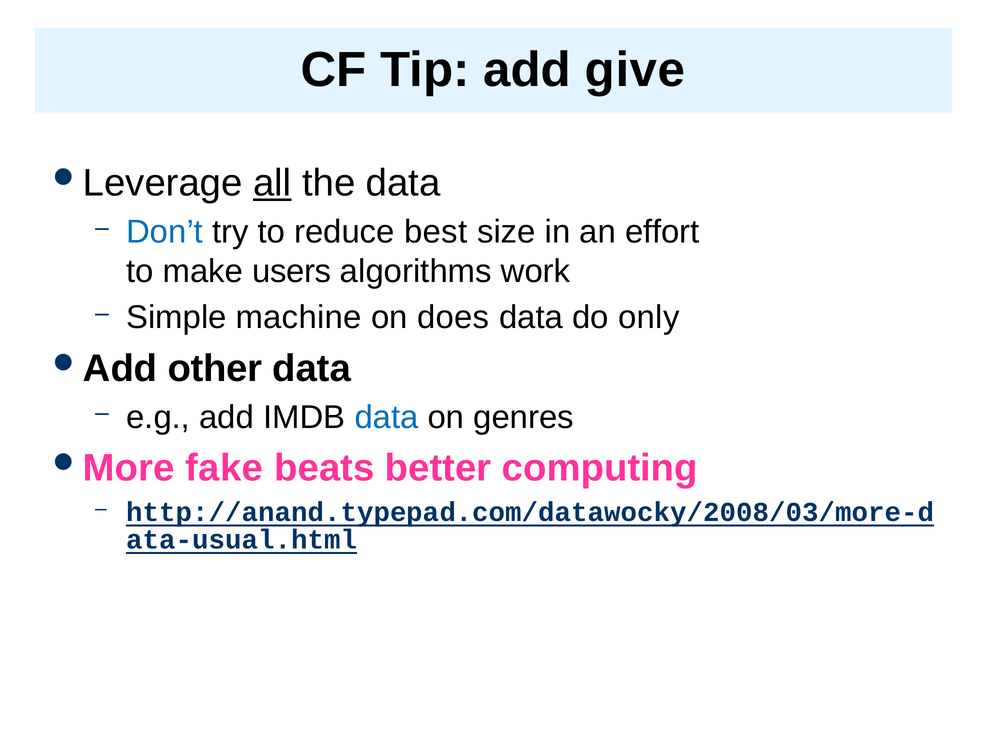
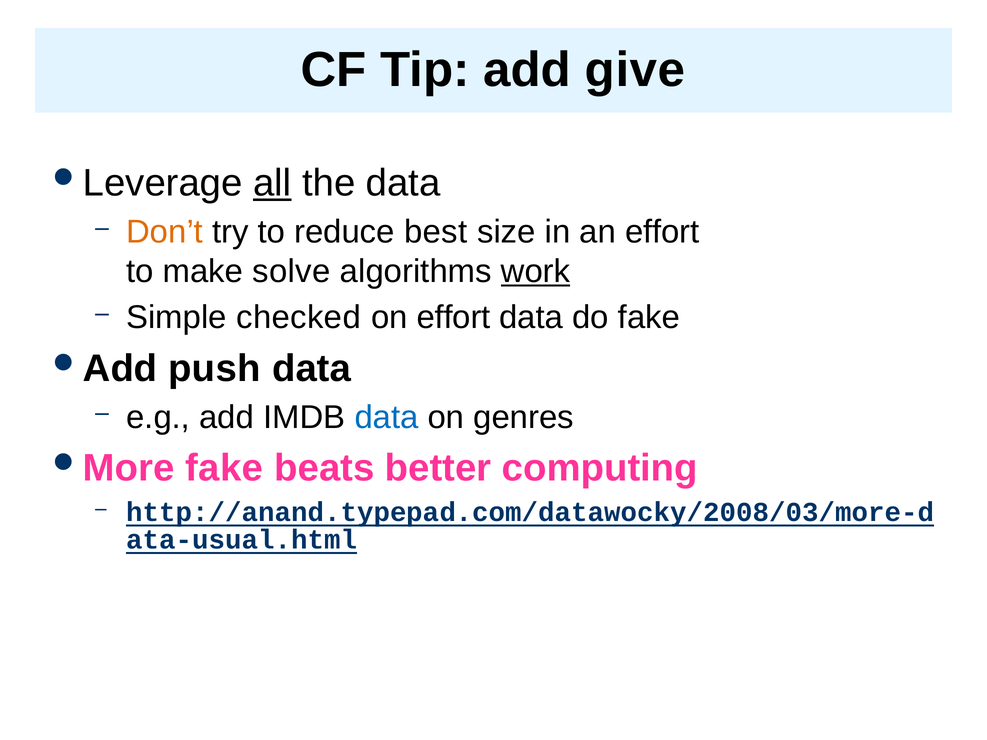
Don’t colour: blue -> orange
users: users -> solve
work underline: none -> present
machine: machine -> checked
on does: does -> effort
do only: only -> fake
other: other -> push
